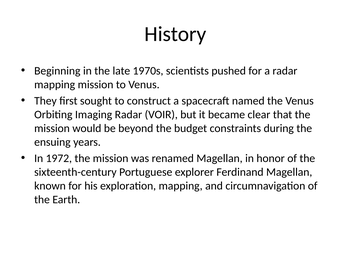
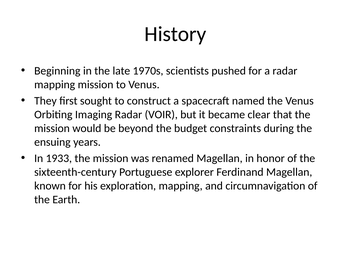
1972: 1972 -> 1933
